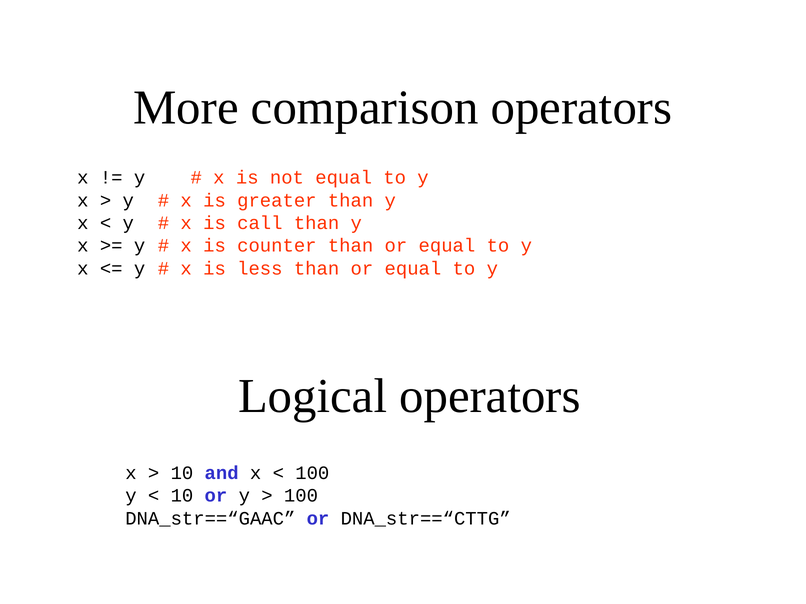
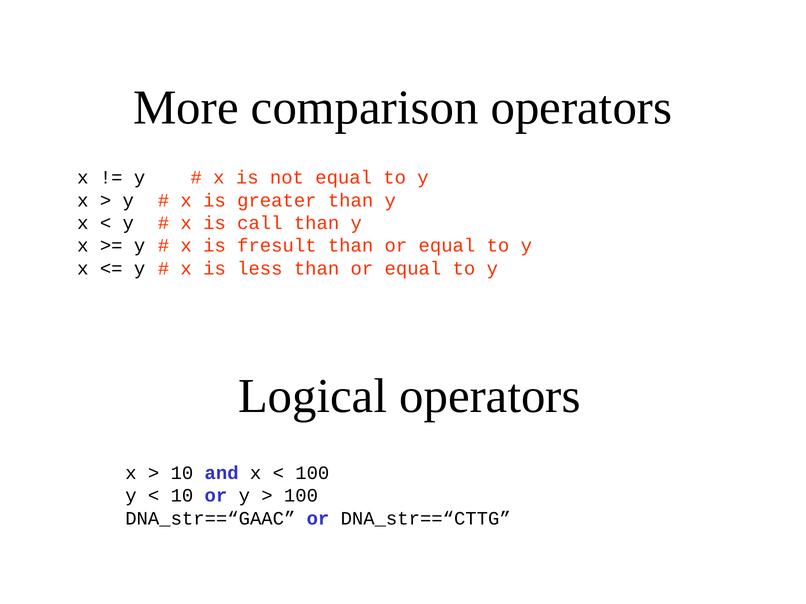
counter: counter -> fresult
